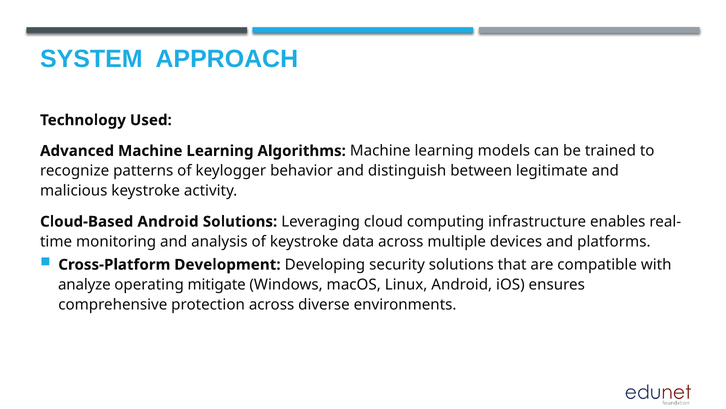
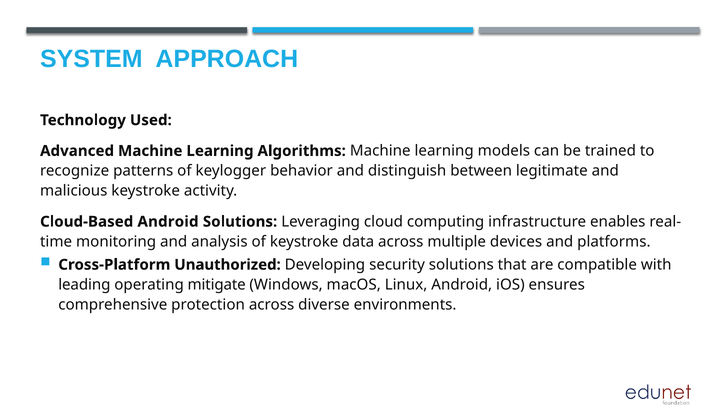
Development: Development -> Unauthorized
analyze: analyze -> leading
